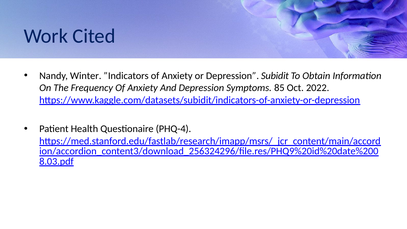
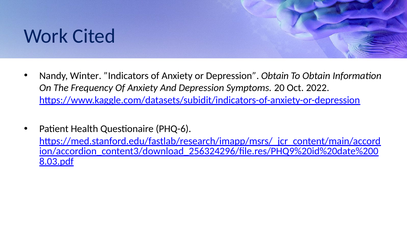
Depression Subidit: Subidit -> Obtain
85: 85 -> 20
PHQ-4: PHQ-4 -> PHQ-6
